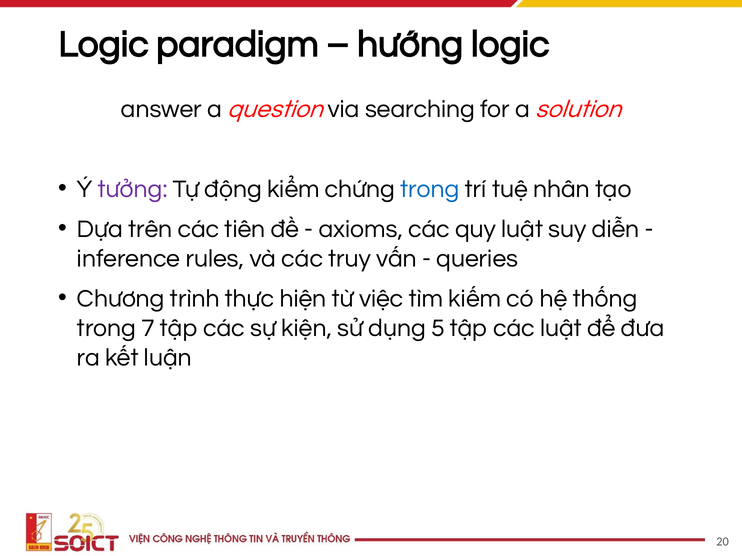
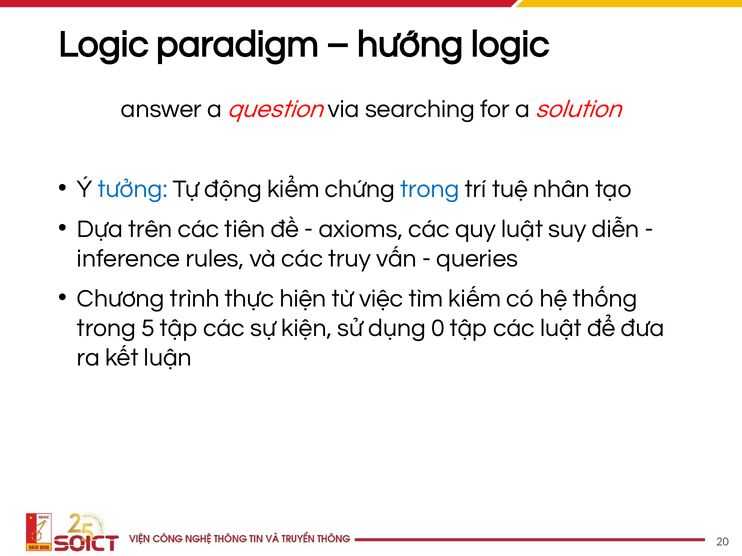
tưởng colour: purple -> blue
7: 7 -> 5
5: 5 -> 0
